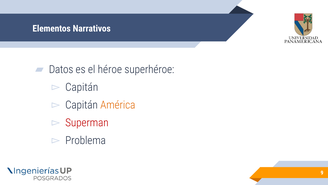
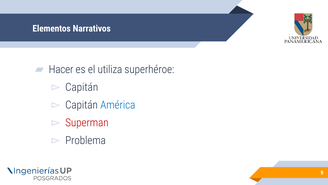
Datos: Datos -> Hacer
héroe: héroe -> utiliza
América colour: orange -> blue
